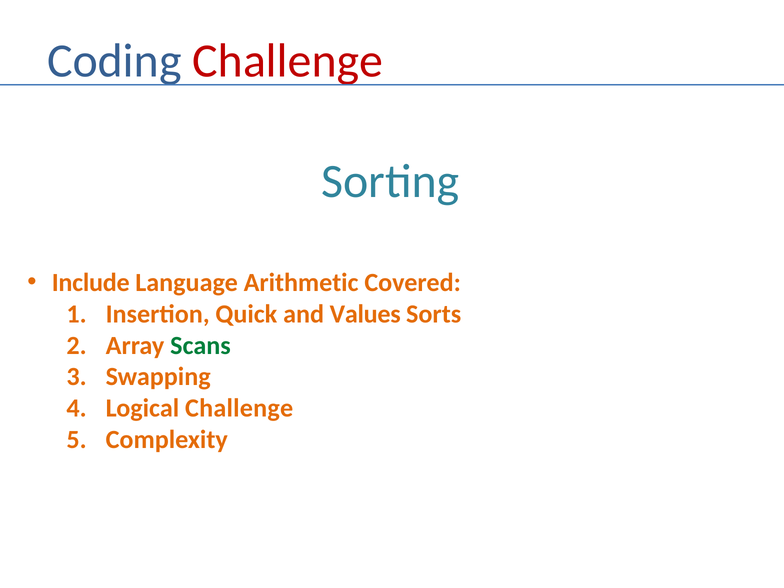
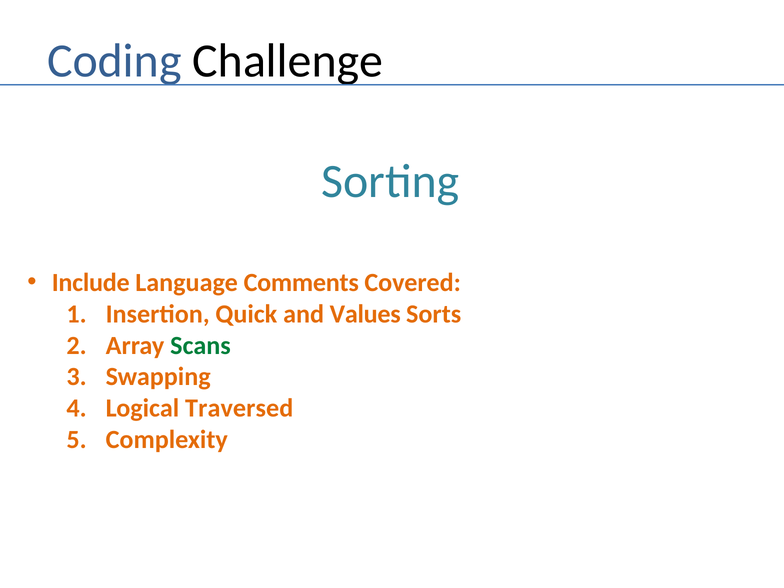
Challenge at (288, 61) colour: red -> black
Arithmetic: Arithmetic -> Comments
Logical Challenge: Challenge -> Traversed
